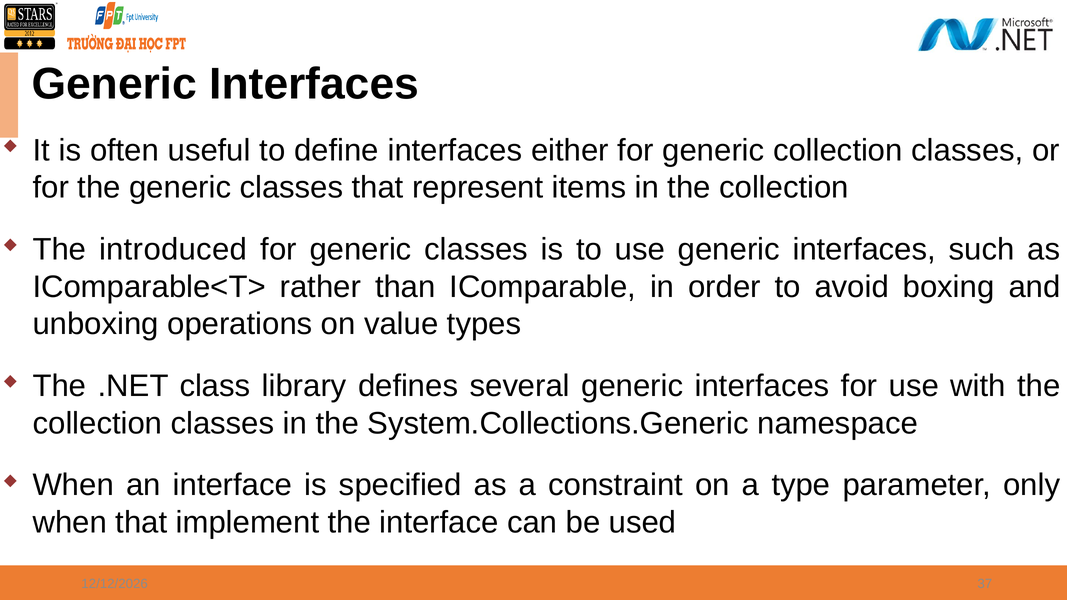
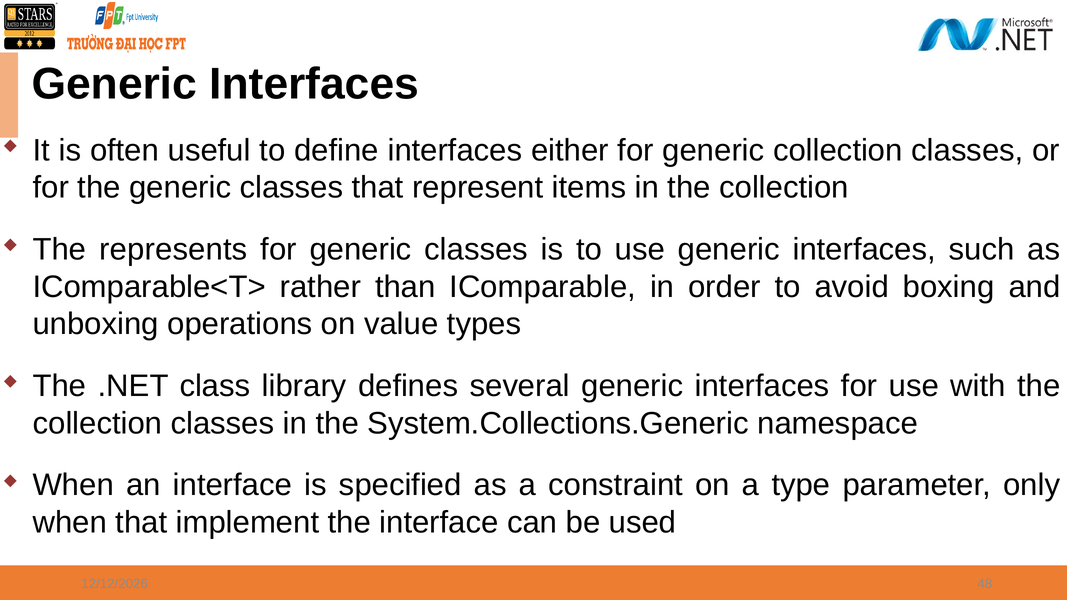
introduced: introduced -> represents
37: 37 -> 48
